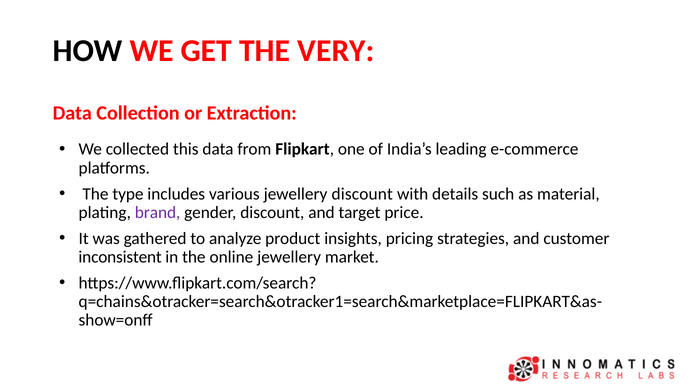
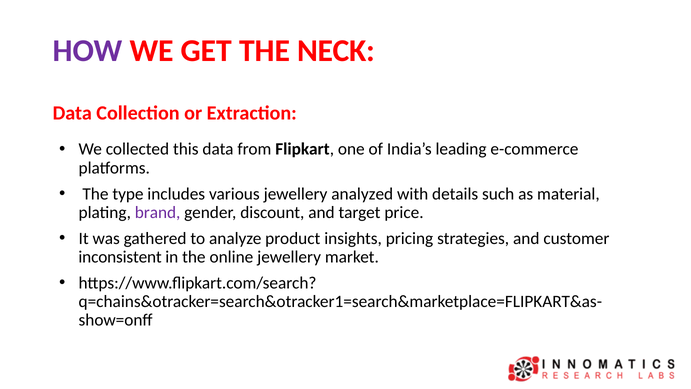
HOW colour: black -> purple
VERY: VERY -> NECK
jewellery discount: discount -> analyzed
